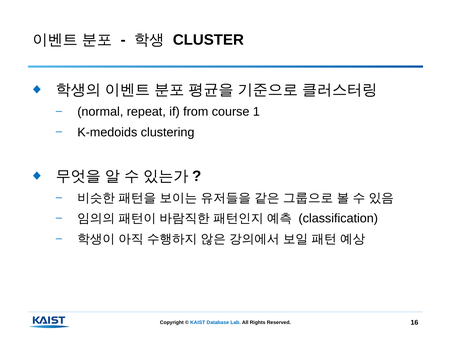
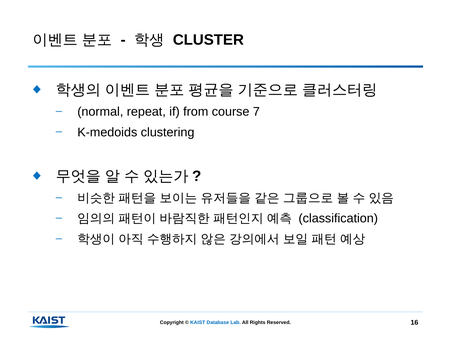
1: 1 -> 7
